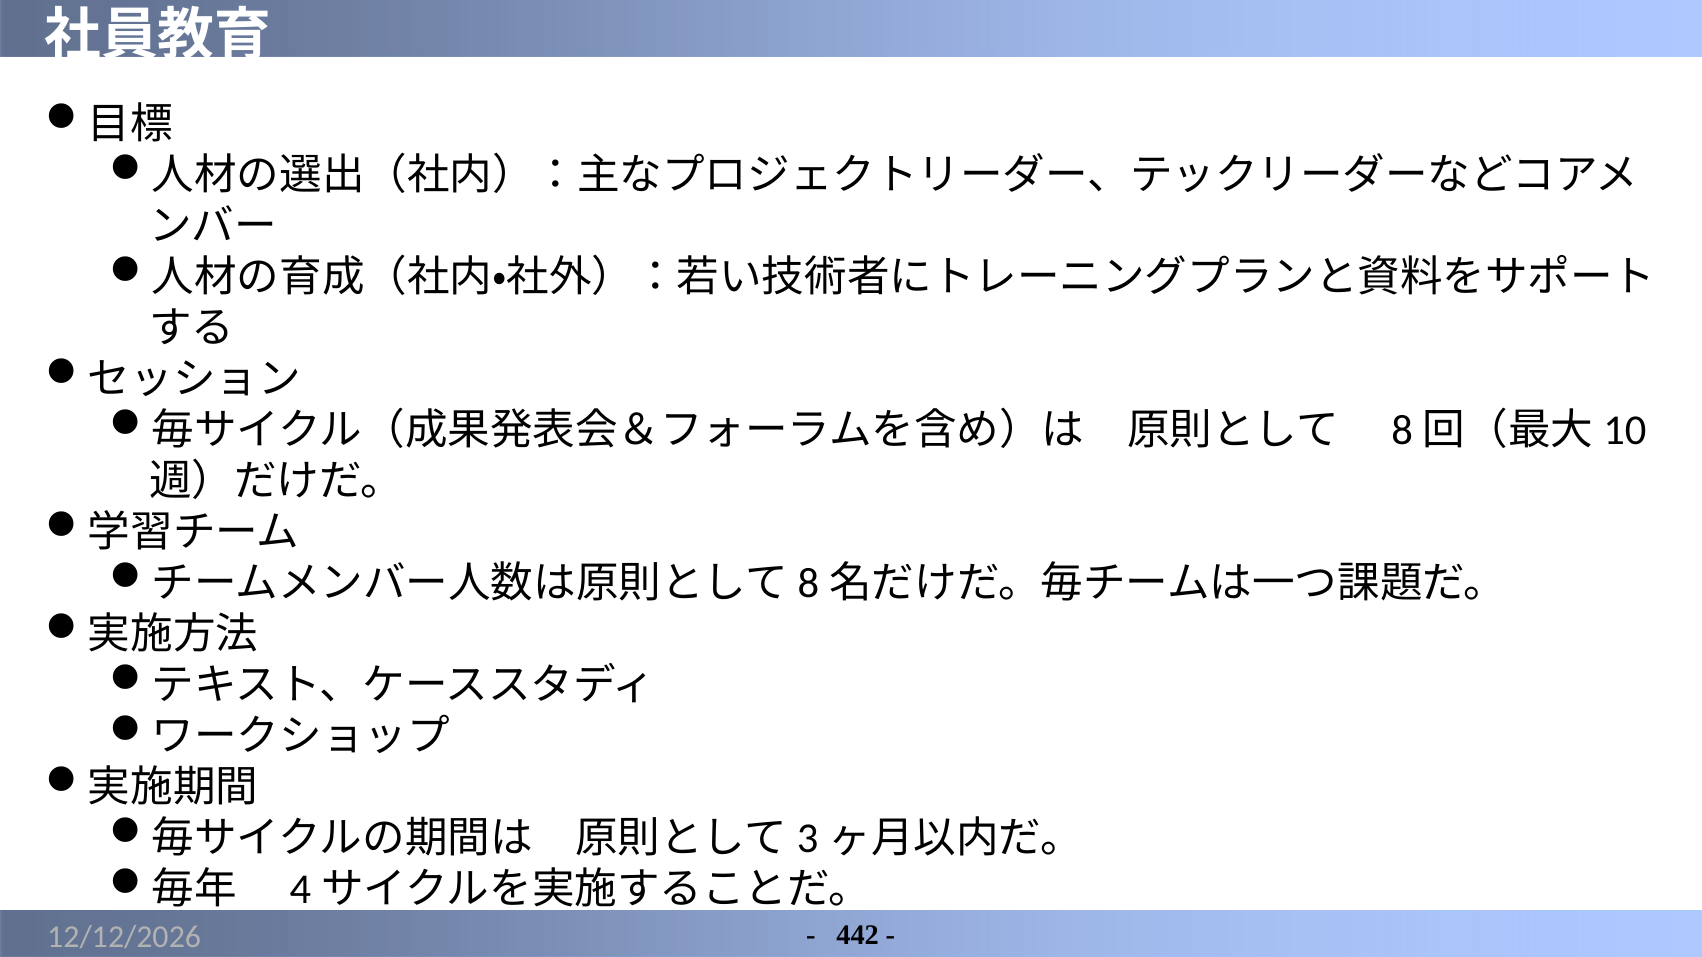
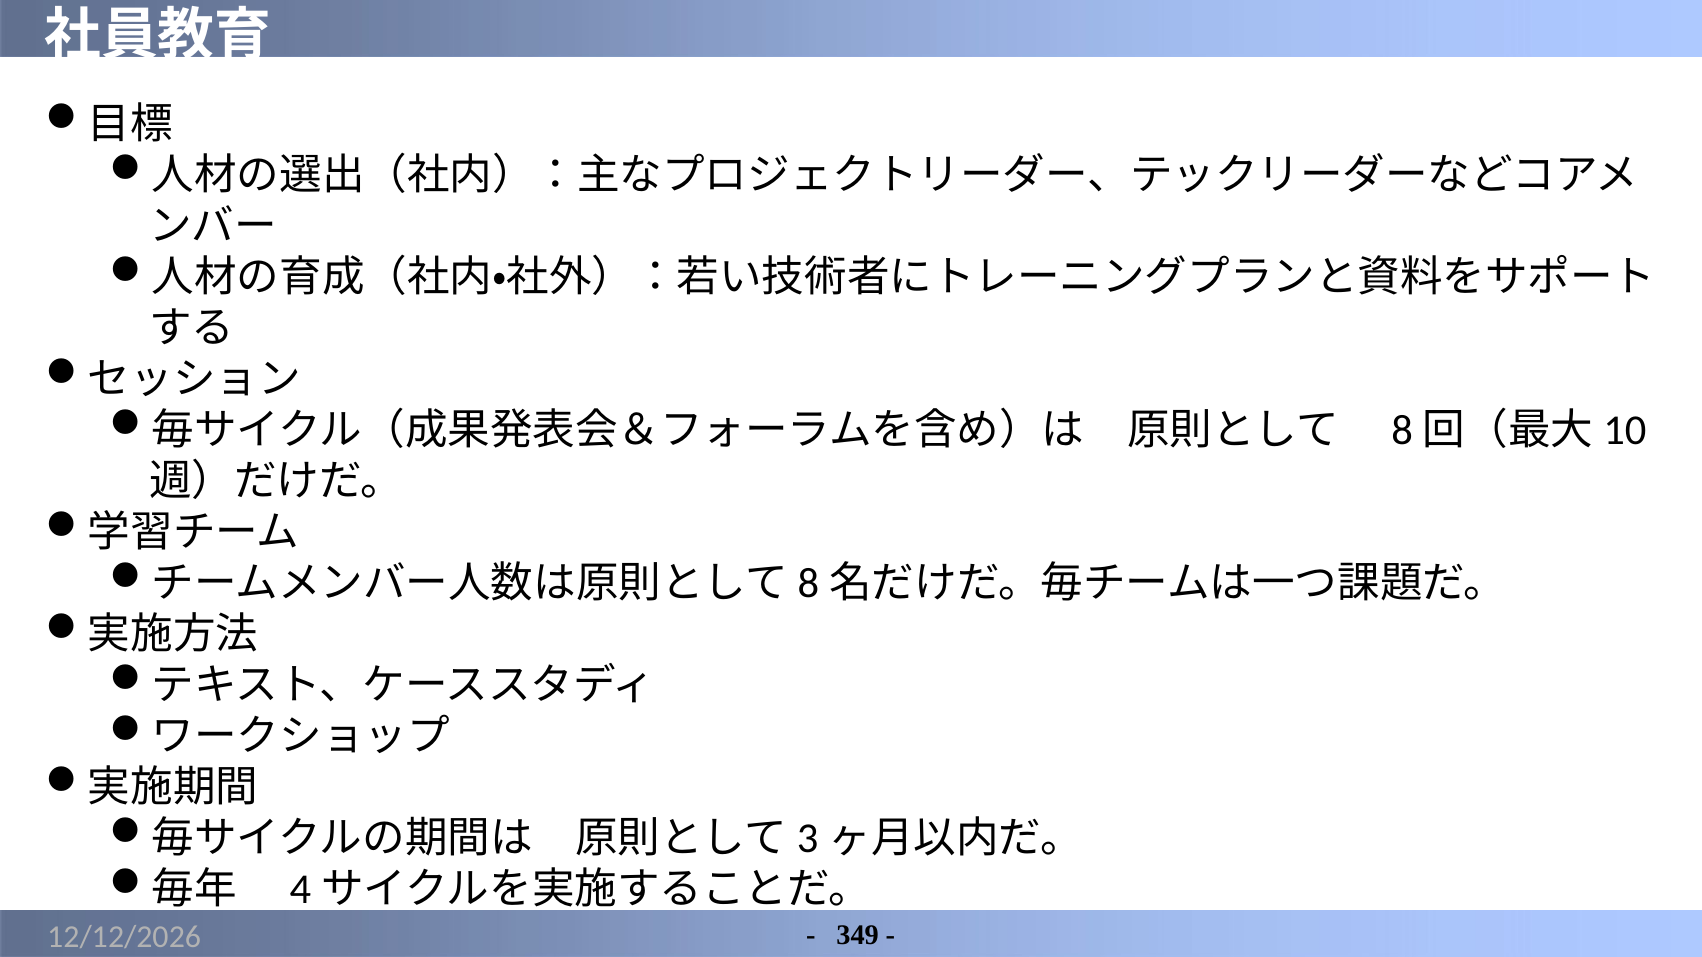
442: 442 -> 349
